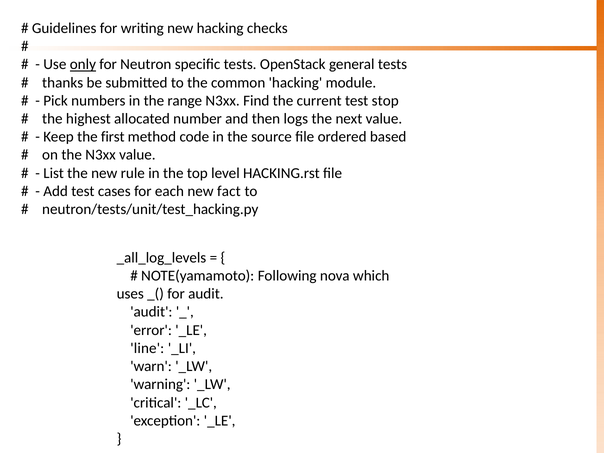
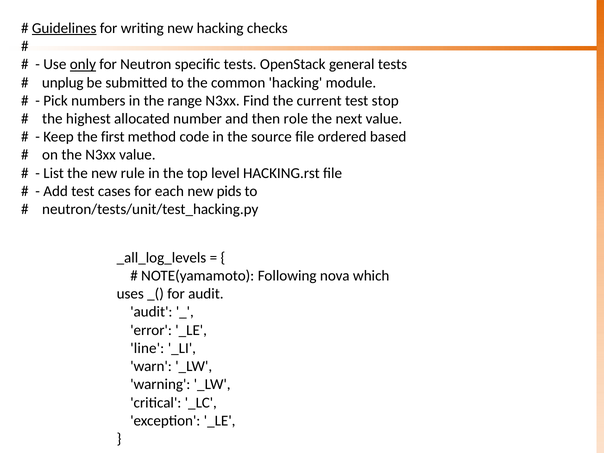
Guidelines underline: none -> present
thanks: thanks -> unplug
logs: logs -> role
fact: fact -> pids
